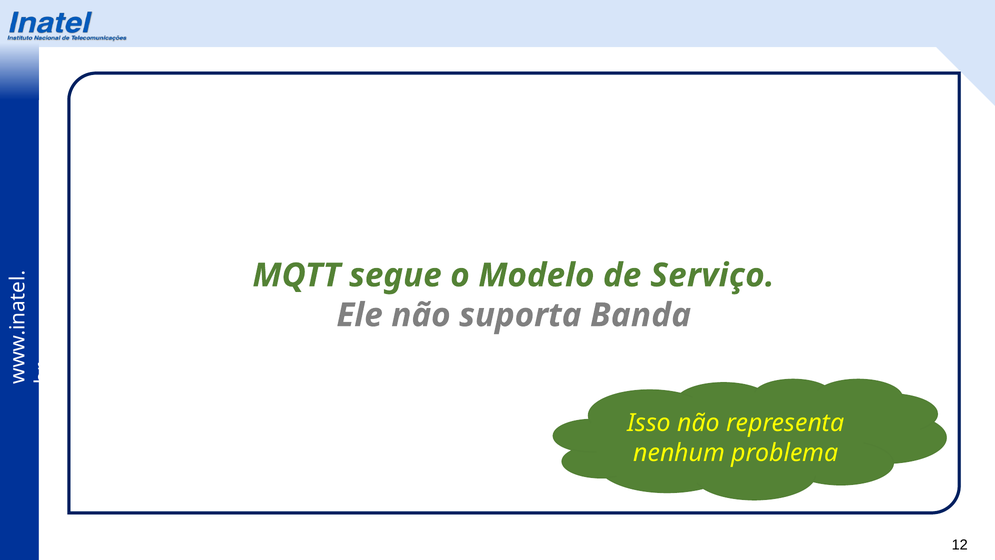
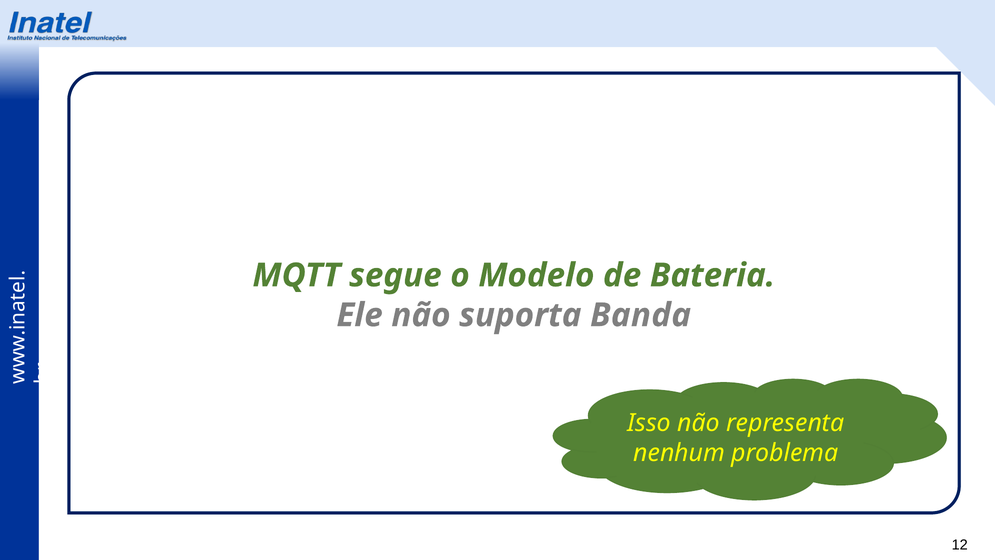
Serviço: Serviço -> Bateria
